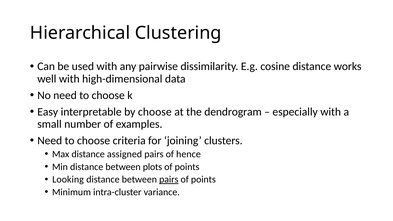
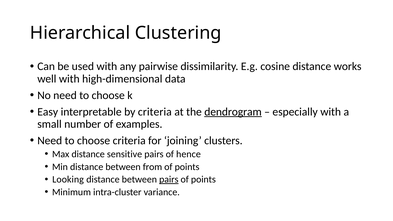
by choose: choose -> criteria
dendrogram underline: none -> present
assigned: assigned -> sensitive
plots: plots -> from
